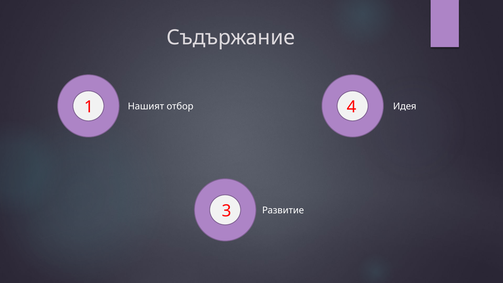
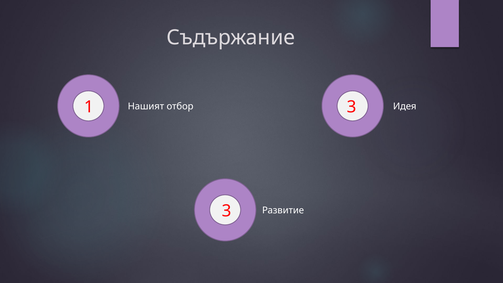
1 4: 4 -> 3
